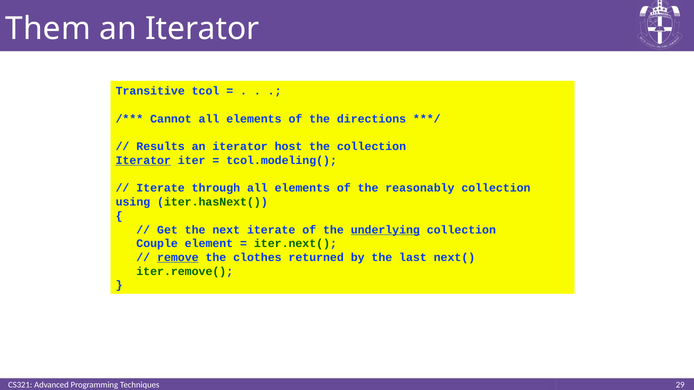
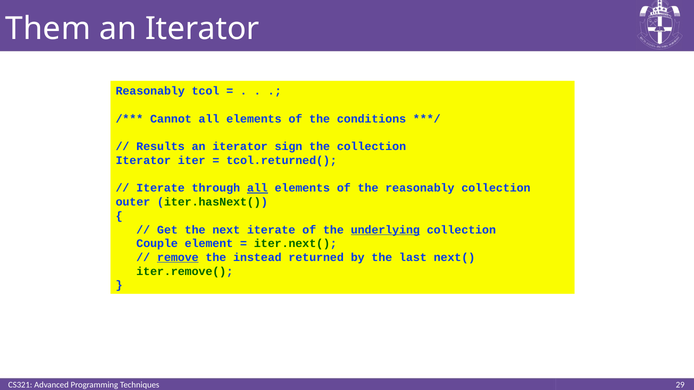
Transitive at (150, 91): Transitive -> Reasonably
directions: directions -> conditions
host: host -> sign
Iterator at (143, 161) underline: present -> none
tcol.modeling(: tcol.modeling( -> tcol.returned(
all at (257, 188) underline: none -> present
using: using -> outer
clothes: clothes -> instead
